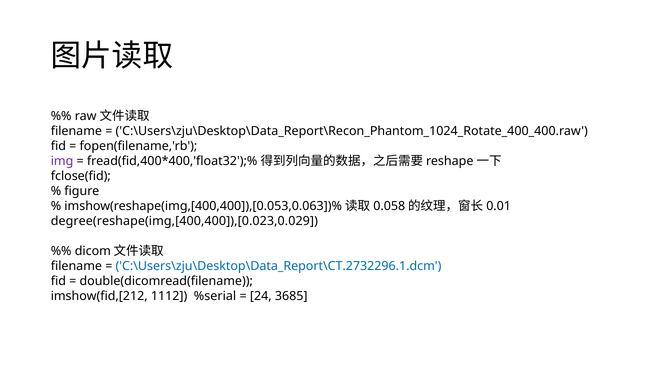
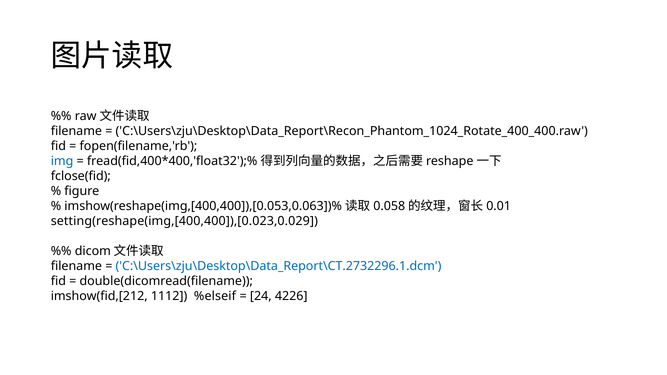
img colour: purple -> blue
degree(reshape(img,[400,400]),[0.023,0.029: degree(reshape(img,[400,400]),[0.023,0.029 -> setting(reshape(img,[400,400]),[0.023,0.029
%serial: %serial -> %elseif
3685: 3685 -> 4226
